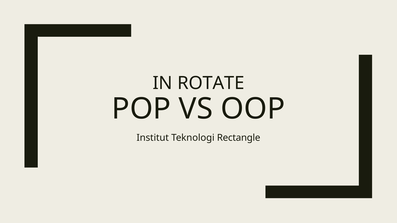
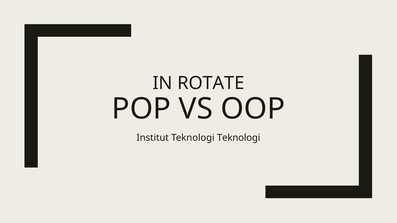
Teknologi Rectangle: Rectangle -> Teknologi
